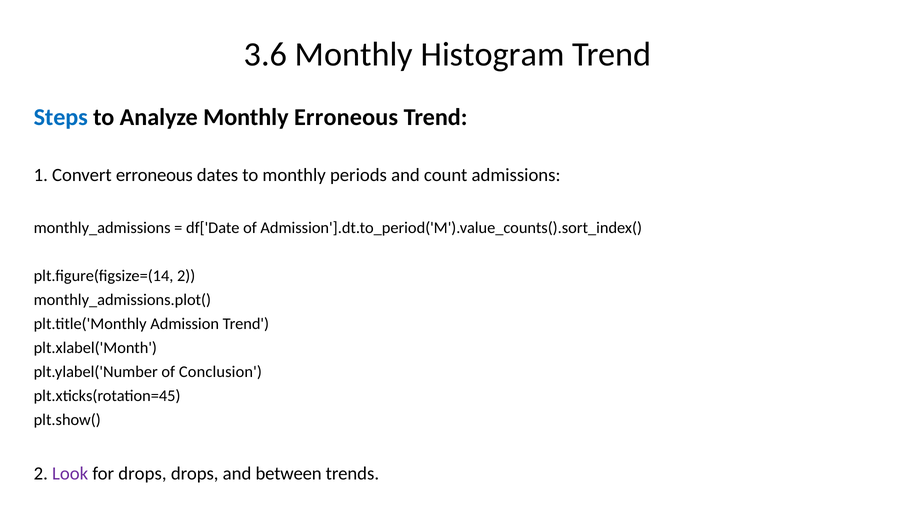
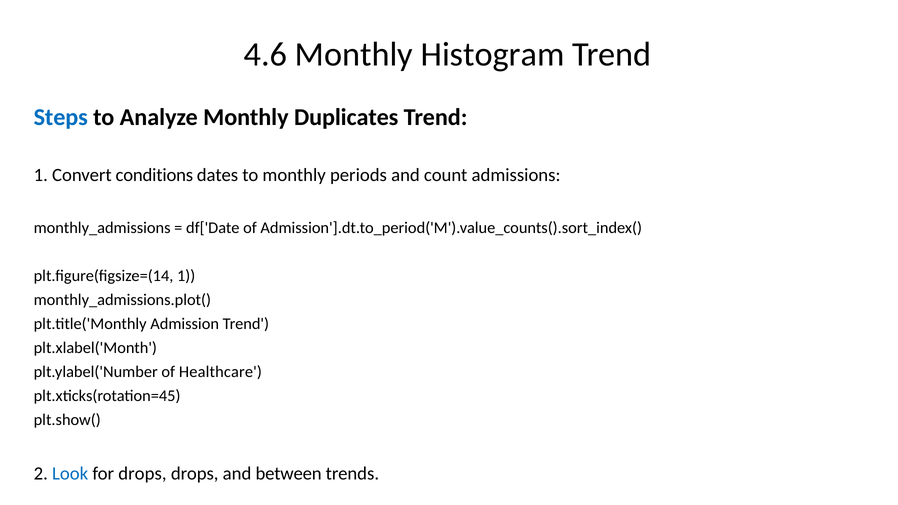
3.6: 3.6 -> 4.6
Monthly Erroneous: Erroneous -> Duplicates
Convert erroneous: erroneous -> conditions
plt.figure(figsize=(14 2: 2 -> 1
Conclusion: Conclusion -> Healthcare
Look colour: purple -> blue
